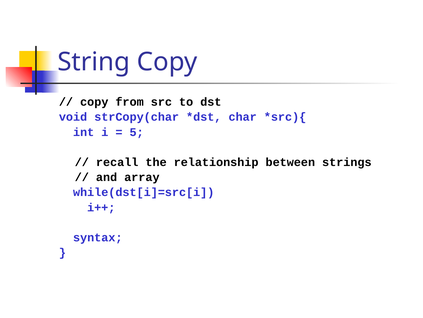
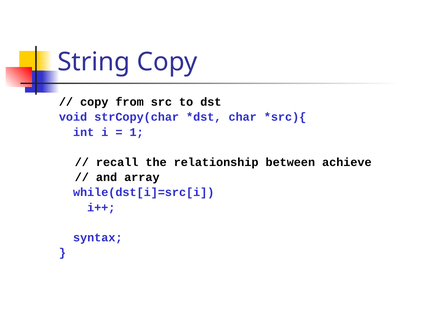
5: 5 -> 1
strings: strings -> achieve
